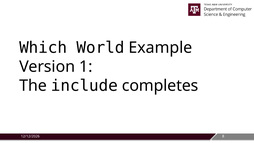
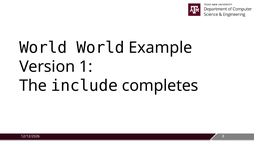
Which at (43, 48): Which -> World
